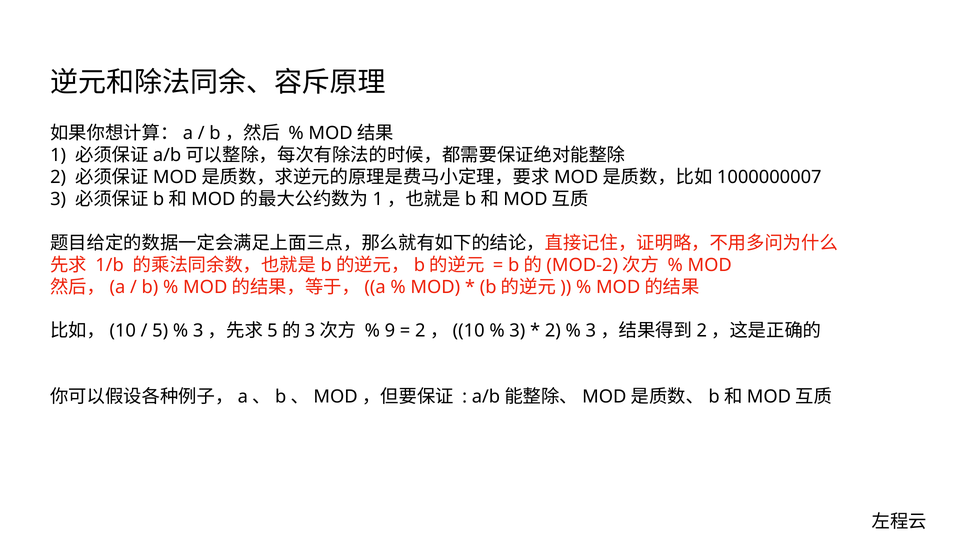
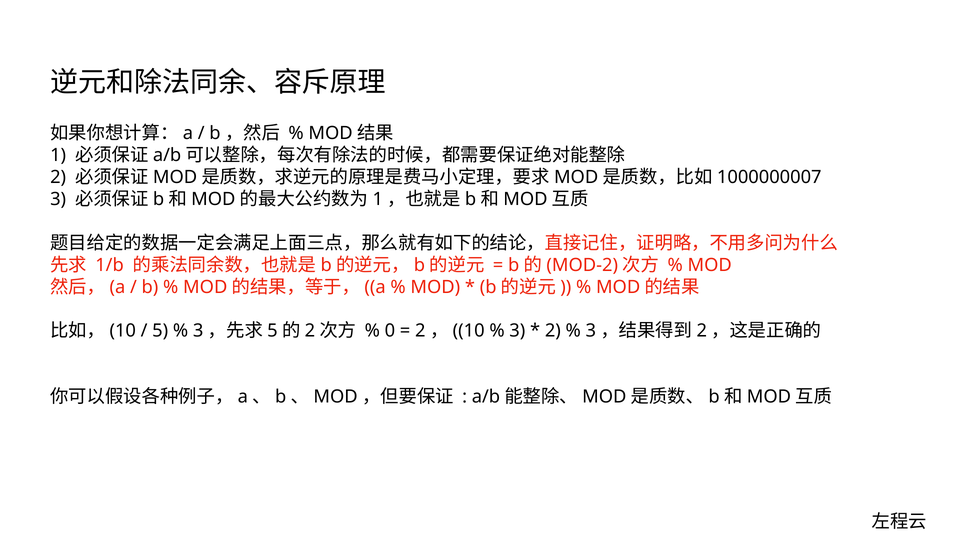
3 at (310, 331): 3 -> 2
9: 9 -> 0
